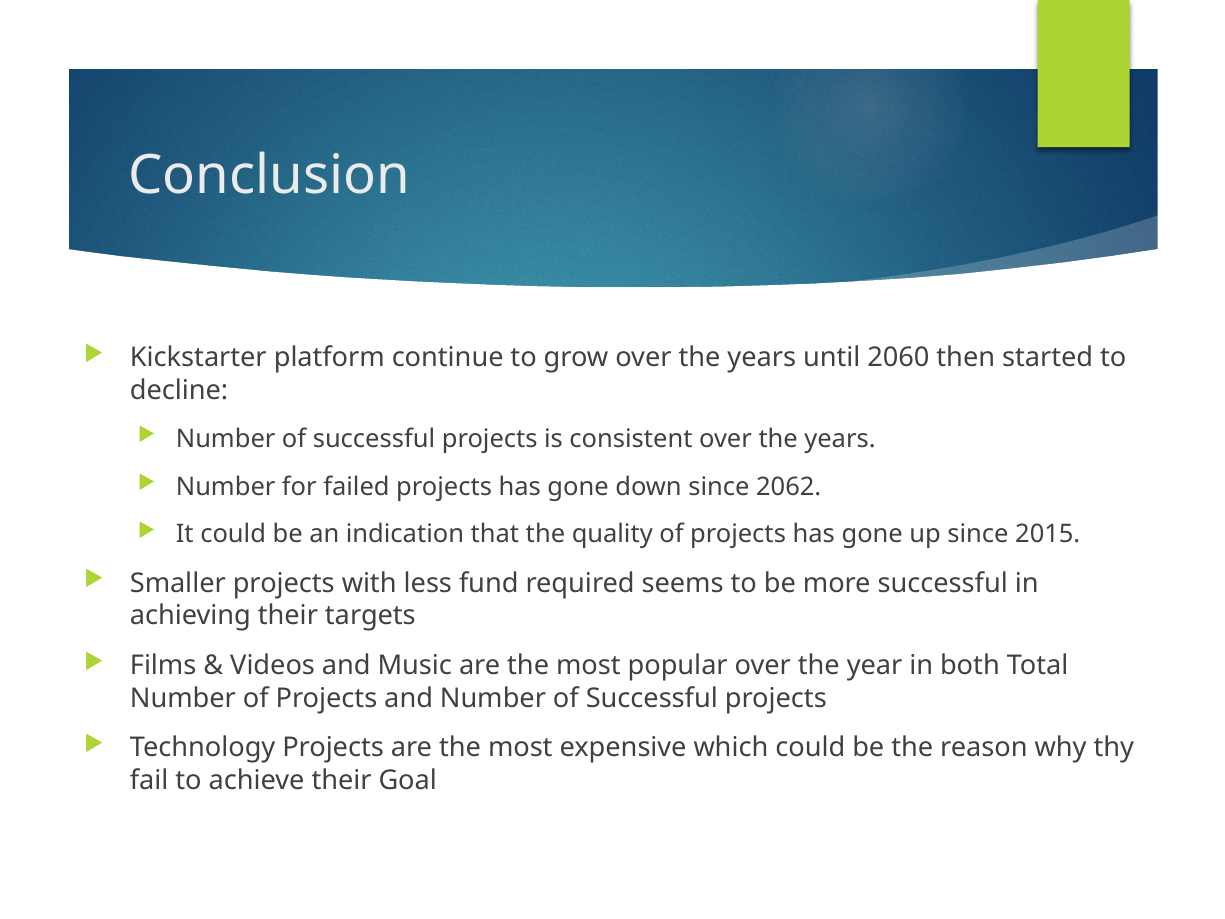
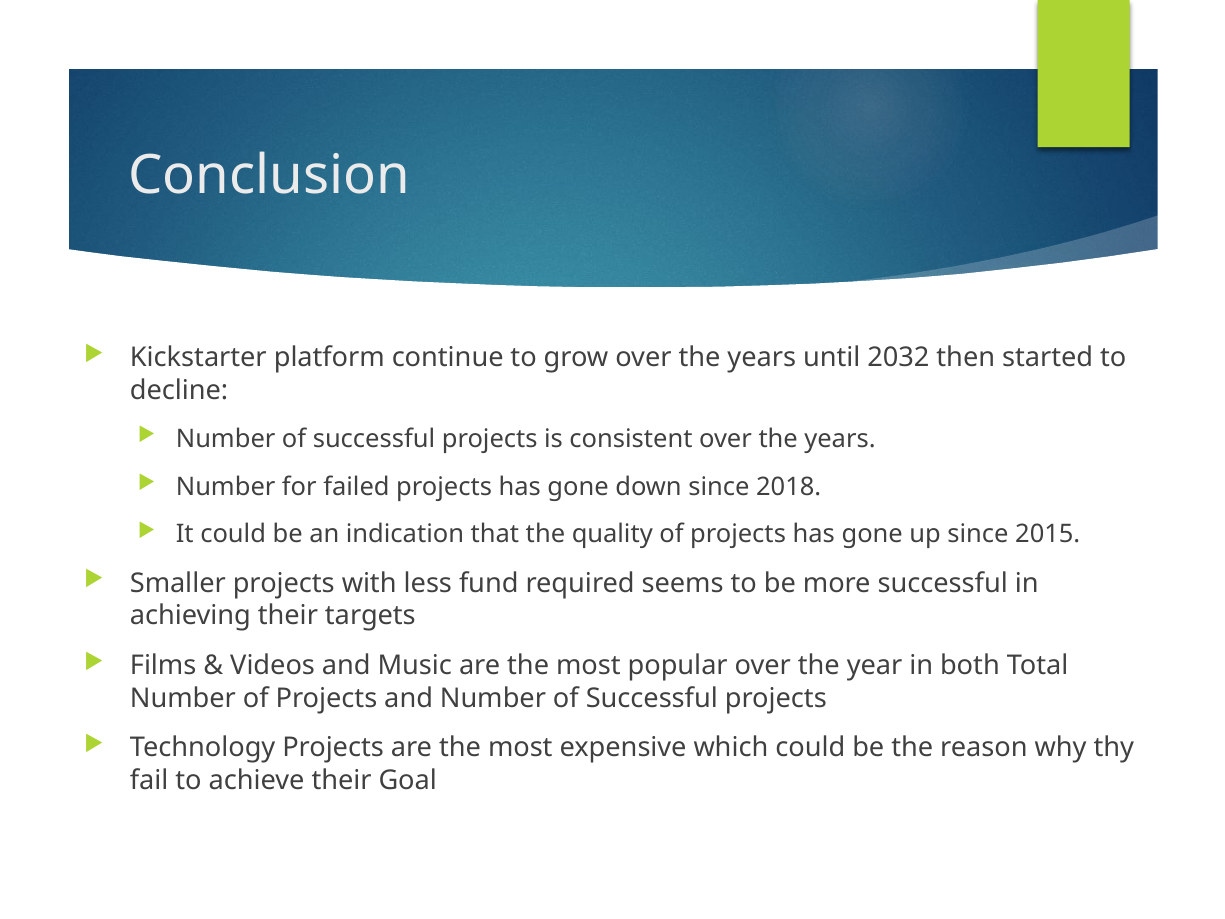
2060: 2060 -> 2032
2062: 2062 -> 2018
